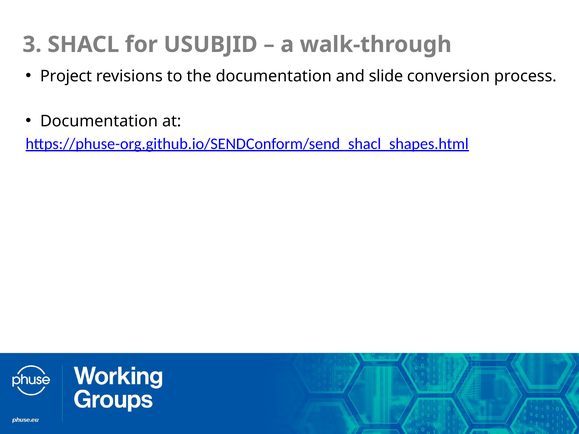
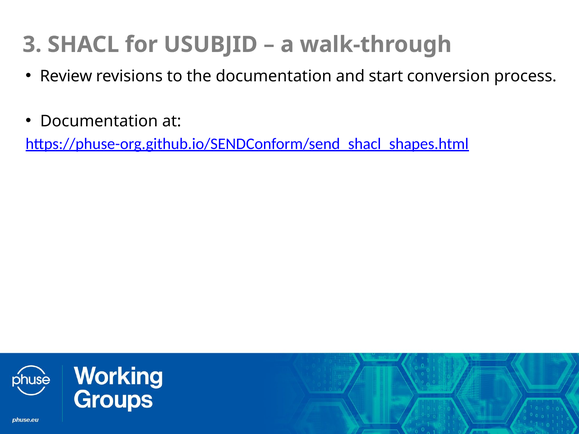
Project: Project -> Review
slide: slide -> start
